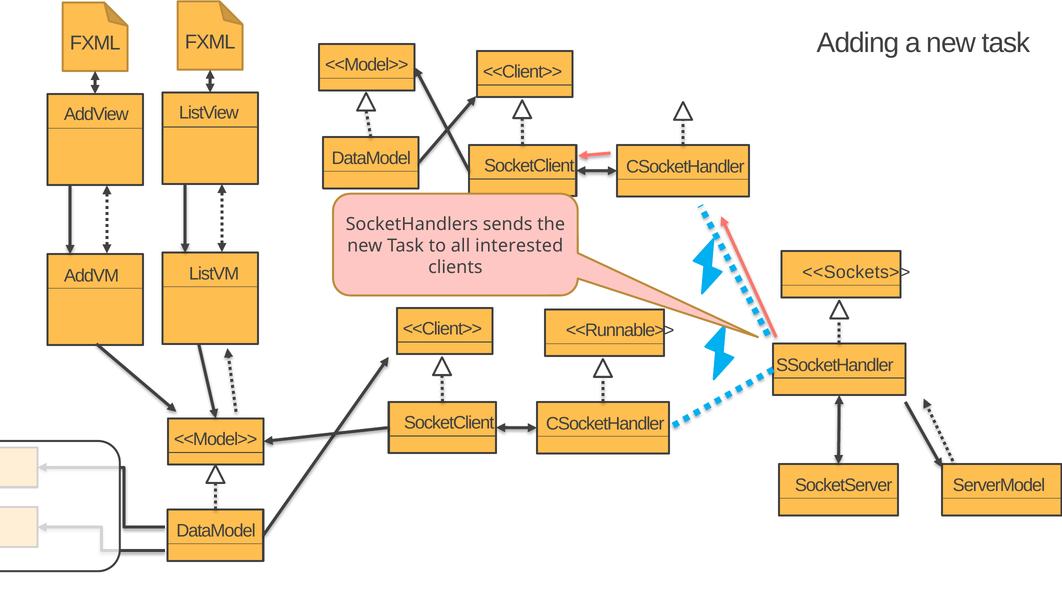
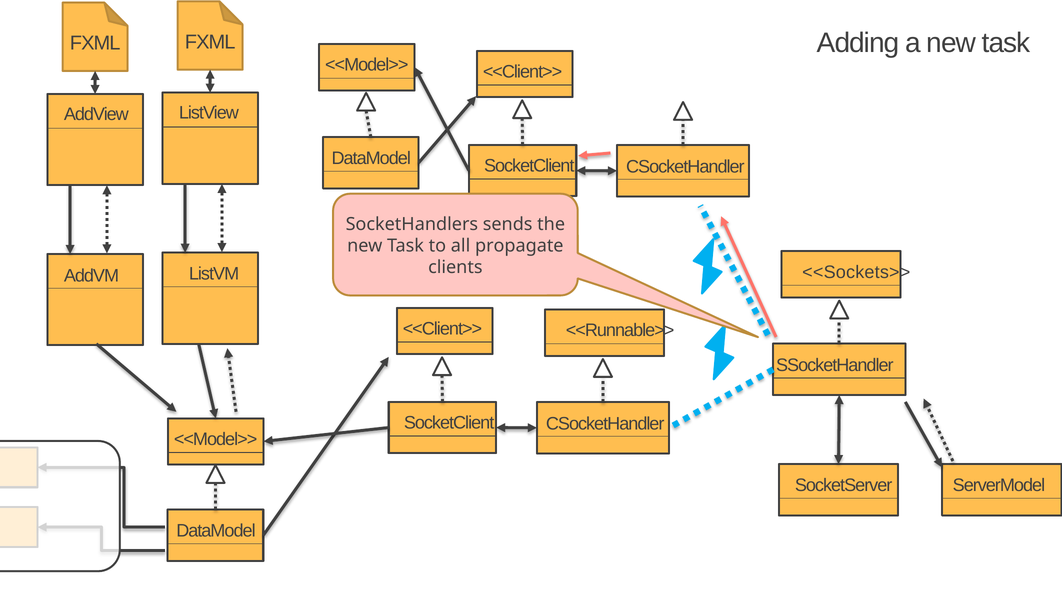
interested: interested -> propagate
